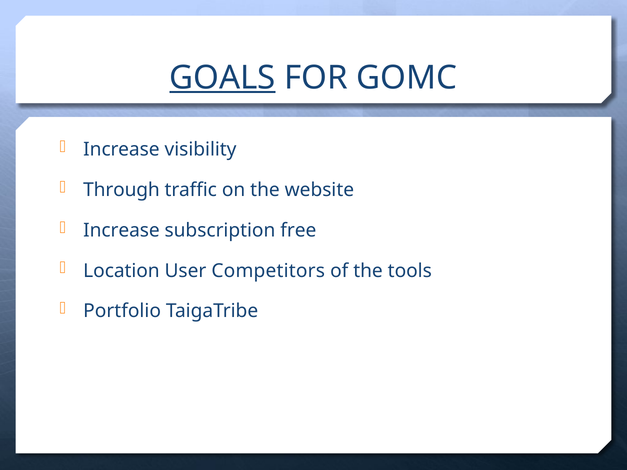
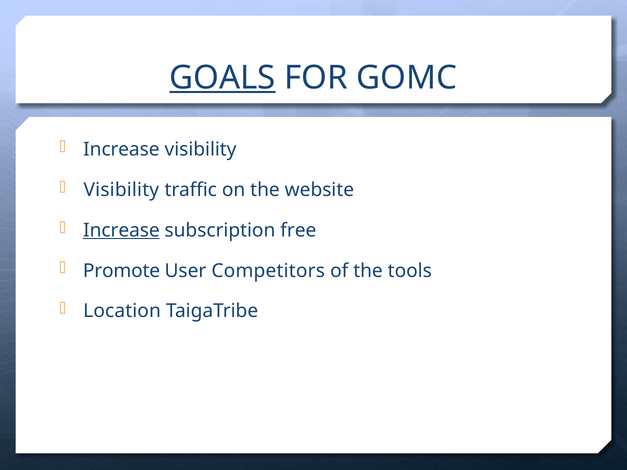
Through at (122, 190): Through -> Visibility
Increase at (121, 230) underline: none -> present
Location: Location -> Promote
Portfolio: Portfolio -> Location
